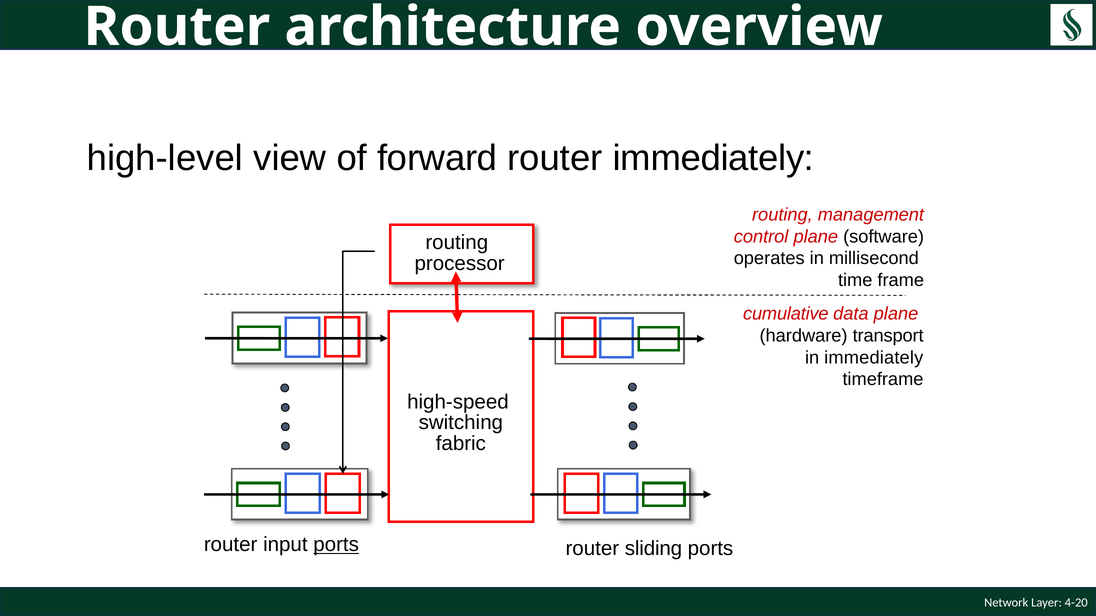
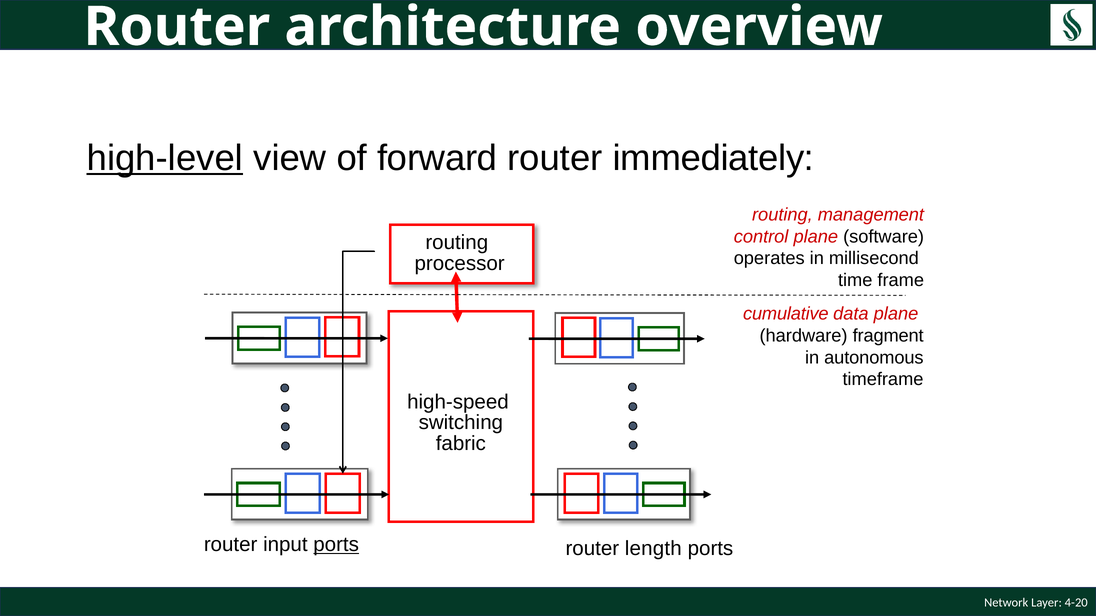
high-level underline: none -> present
transport: transport -> fragment
in immediately: immediately -> autonomous
sliding: sliding -> length
